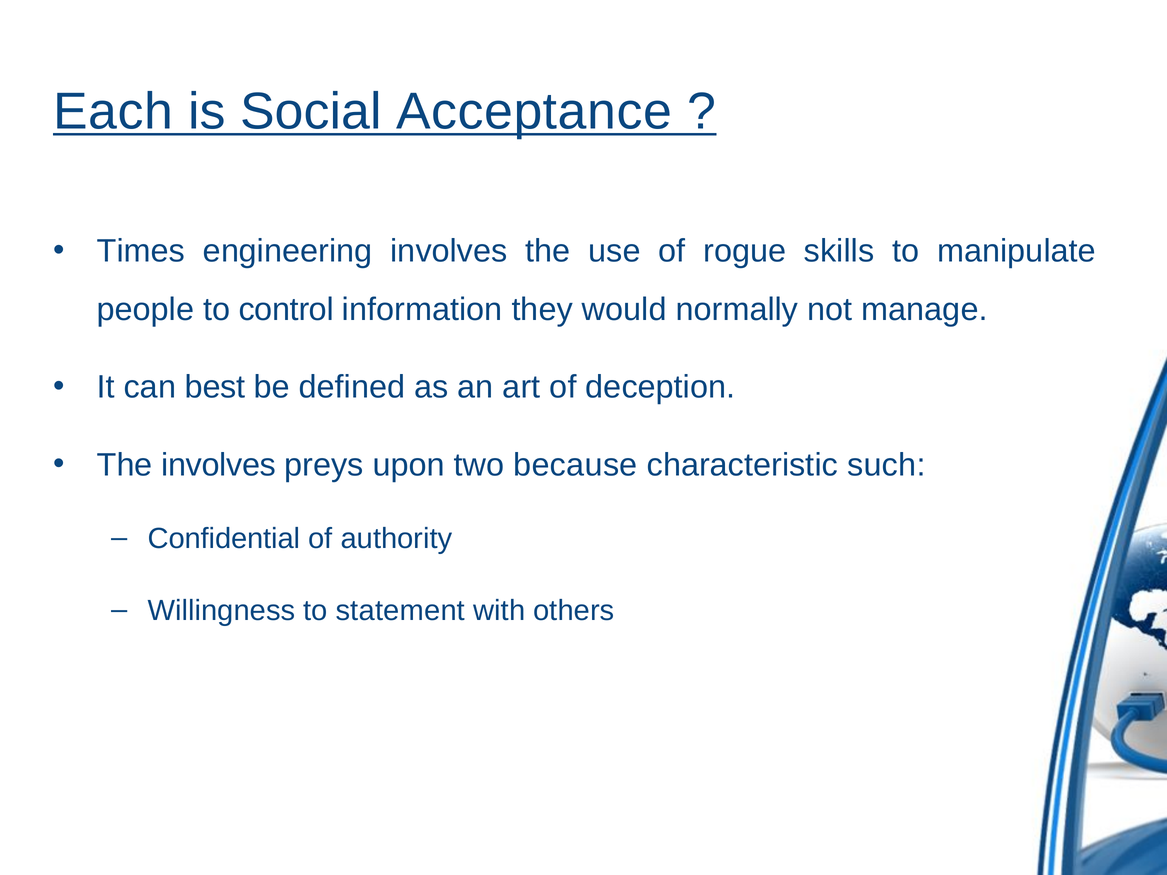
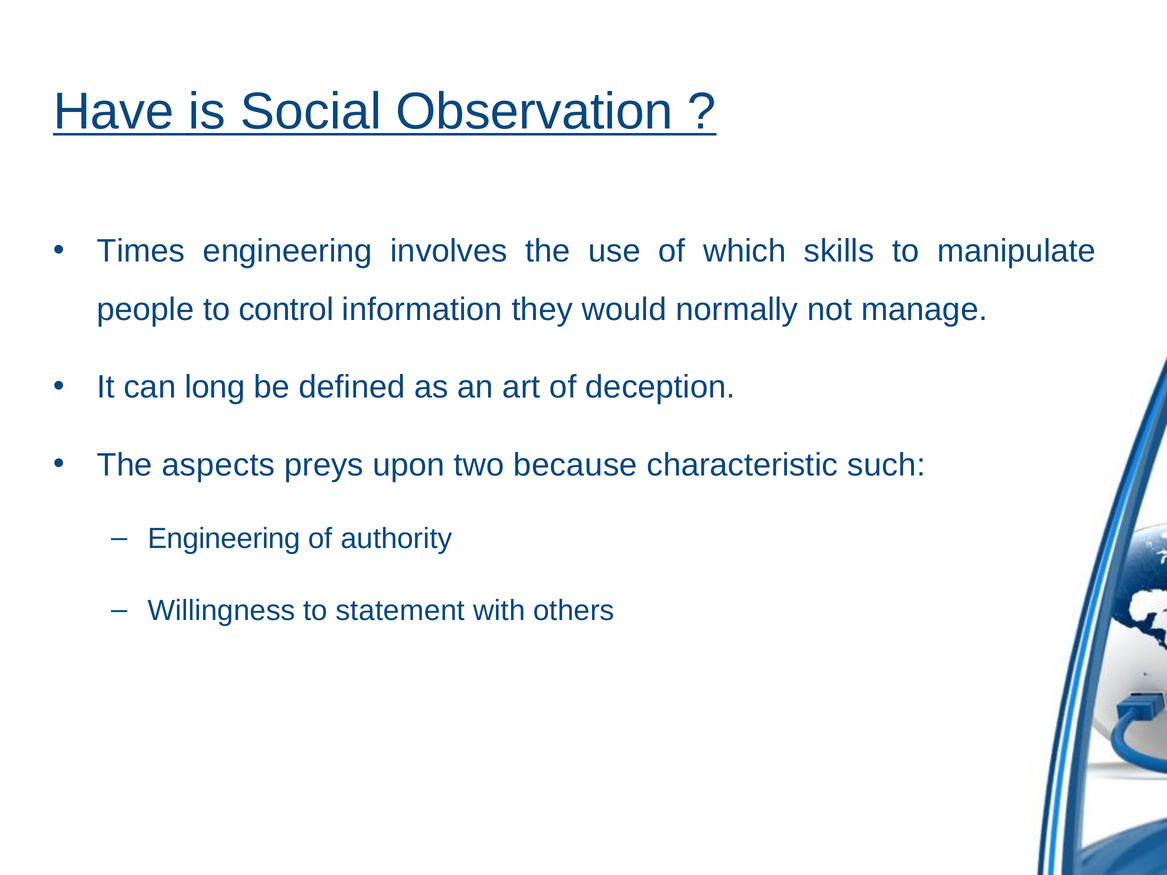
Each: Each -> Have
Acceptance: Acceptance -> Observation
rogue: rogue -> which
best: best -> long
The involves: involves -> aspects
Confidential at (224, 539): Confidential -> Engineering
